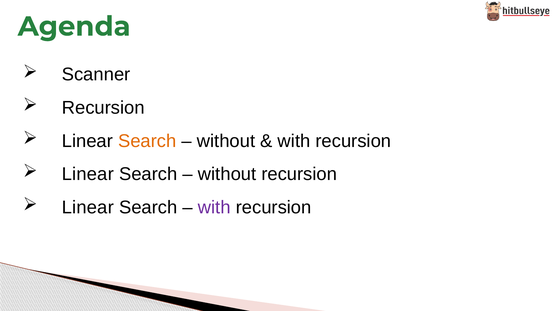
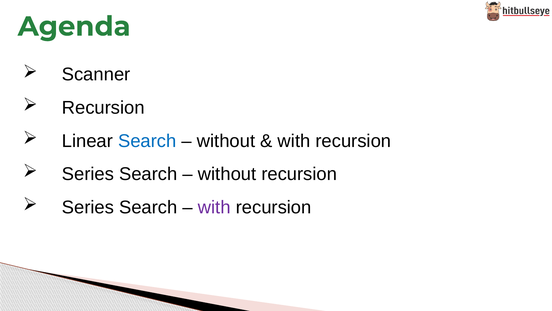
Search at (147, 141) colour: orange -> blue
Linear at (88, 174): Linear -> Series
Linear at (88, 207): Linear -> Series
